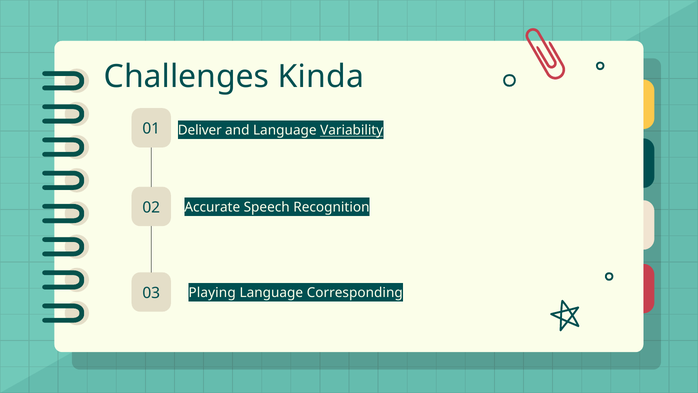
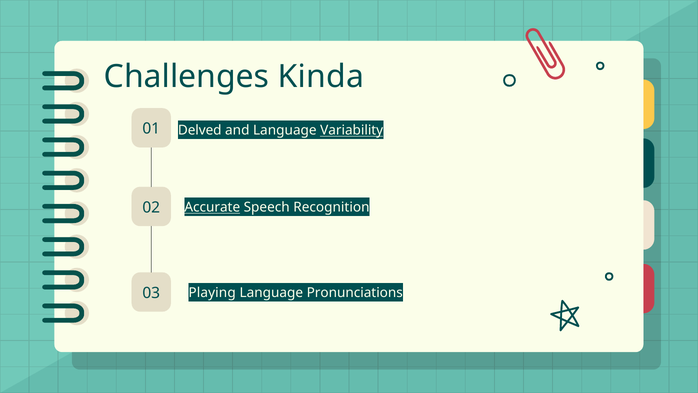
Deliver: Deliver -> Delved
Accurate underline: none -> present
Corresponding: Corresponding -> Pronunciations
